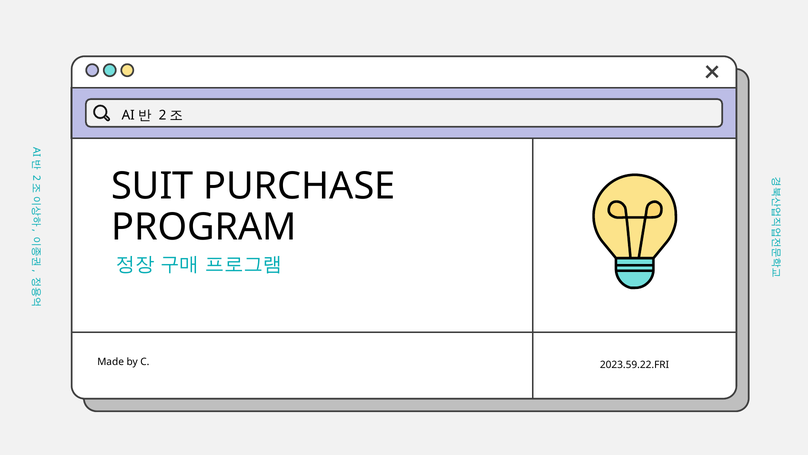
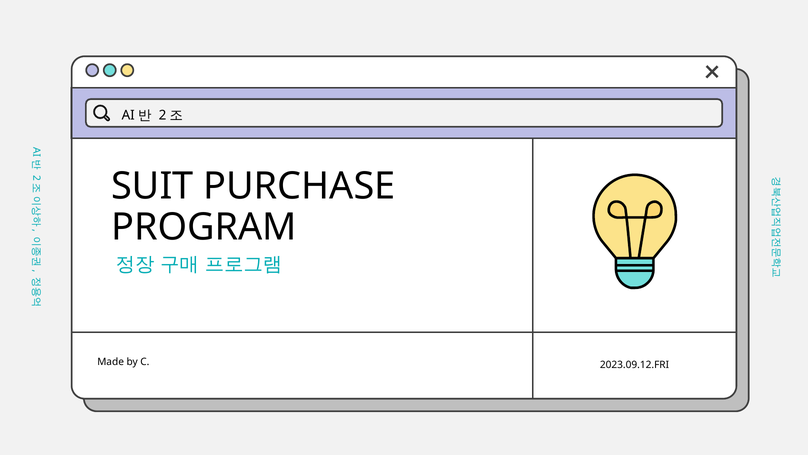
2023.59.22.FRI: 2023.59.22.FRI -> 2023.09.12.FRI
